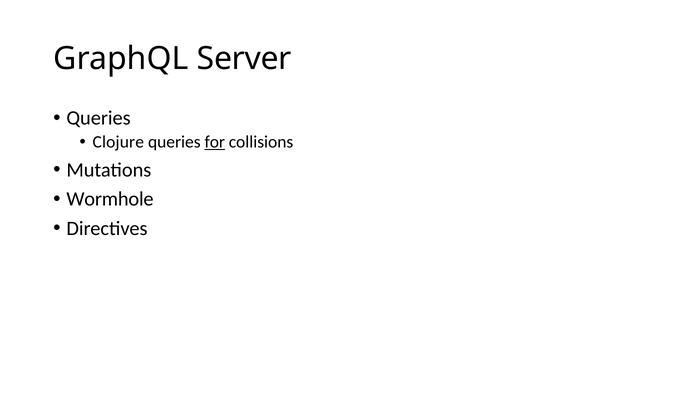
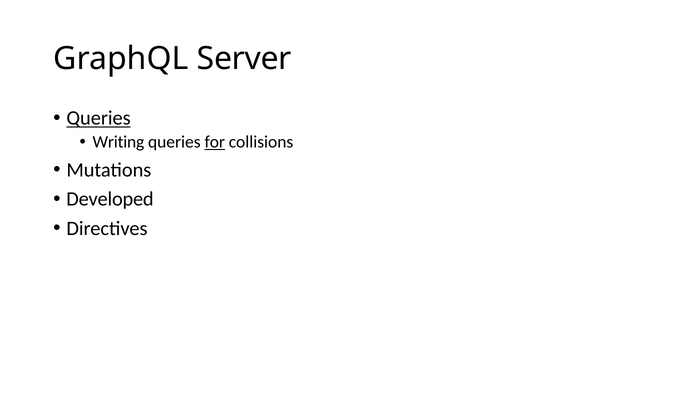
Queries at (99, 118) underline: none -> present
Clojure: Clojure -> Writing
Wormhole: Wormhole -> Developed
